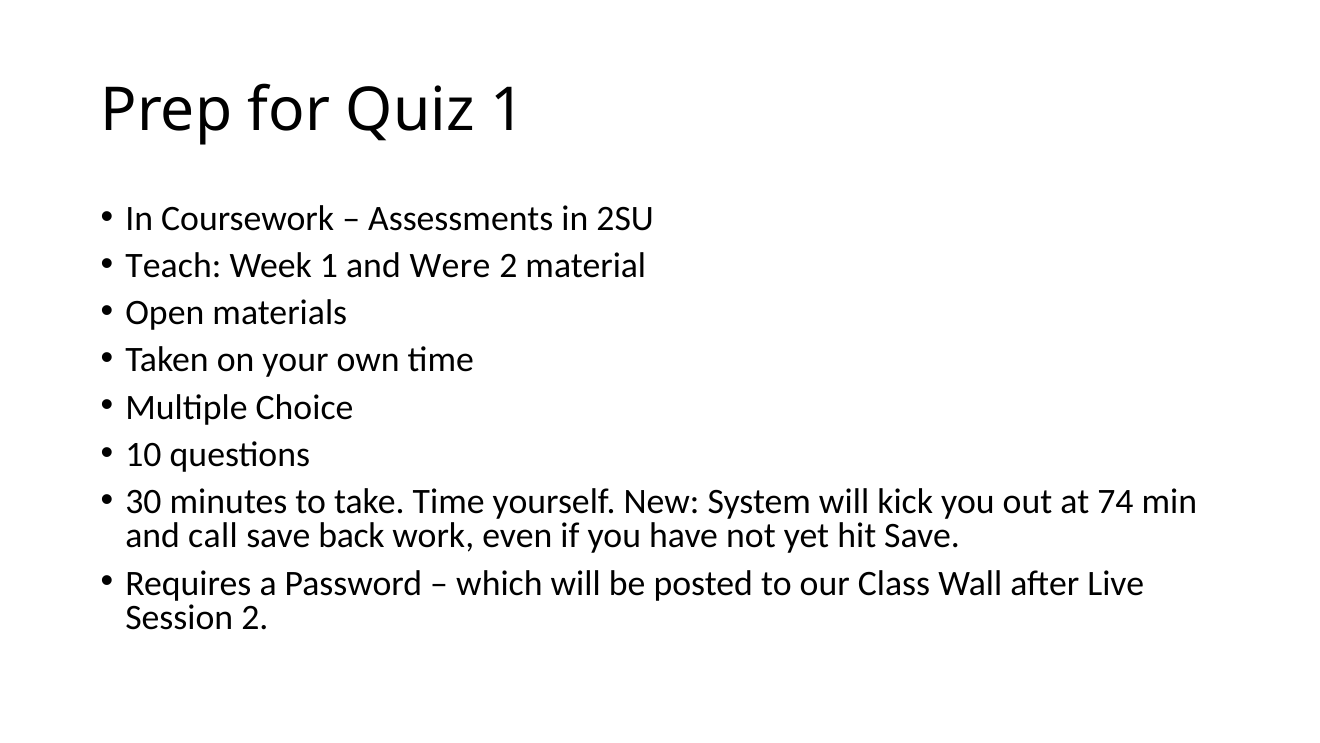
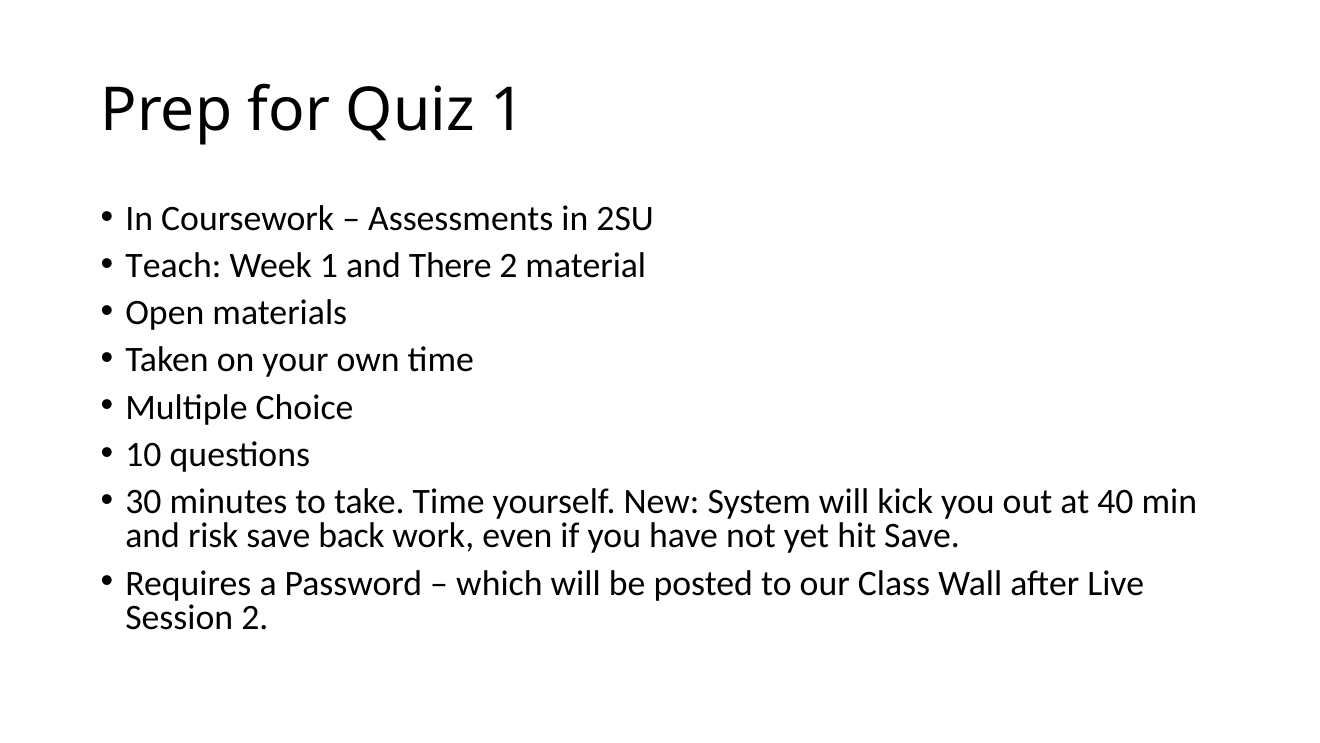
Were: Were -> There
74: 74 -> 40
call: call -> risk
